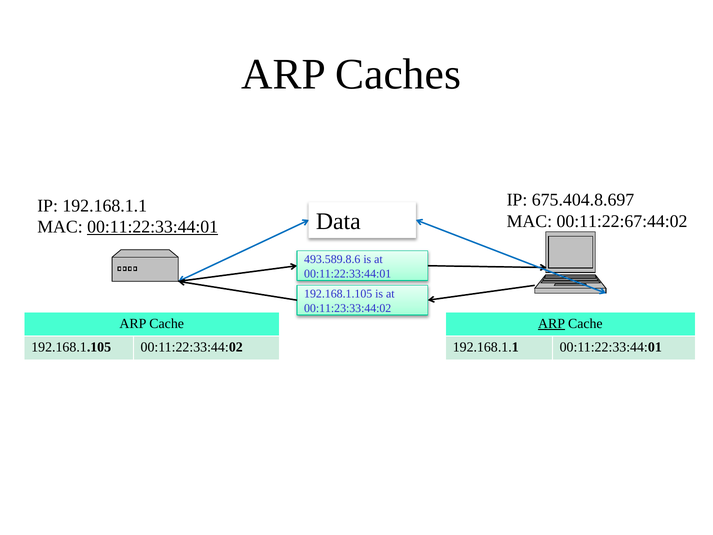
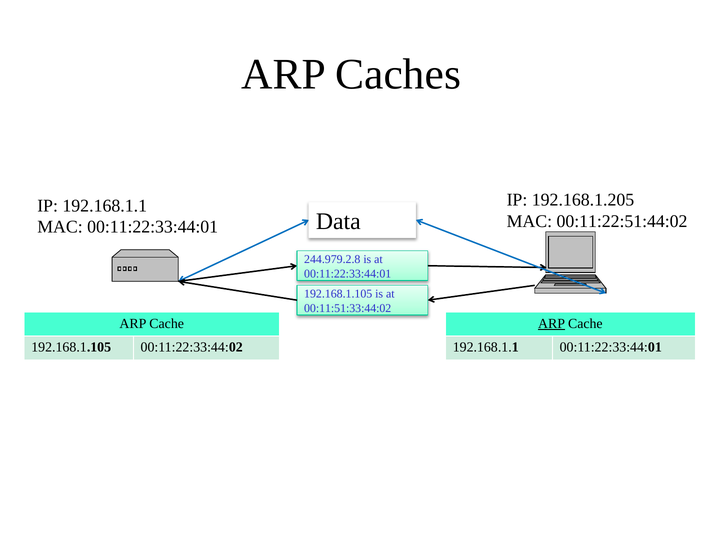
675.404.8.697: 675.404.8.697 -> 192.168.1.205
00:11:22:67:44:02: 00:11:22:67:44:02 -> 00:11:22:51:44:02
00:11:22:33:44:01 at (153, 227) underline: present -> none
493.589.8.6: 493.589.8.6 -> 244.979.2.8
00:11:23:33:44:02: 00:11:23:33:44:02 -> 00:11:51:33:44:02
